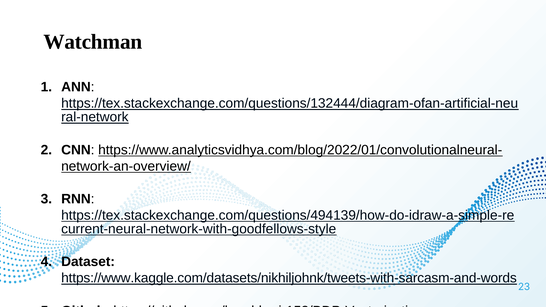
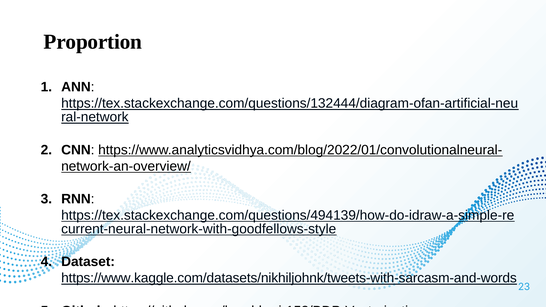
Watchman: Watchman -> Proportion
